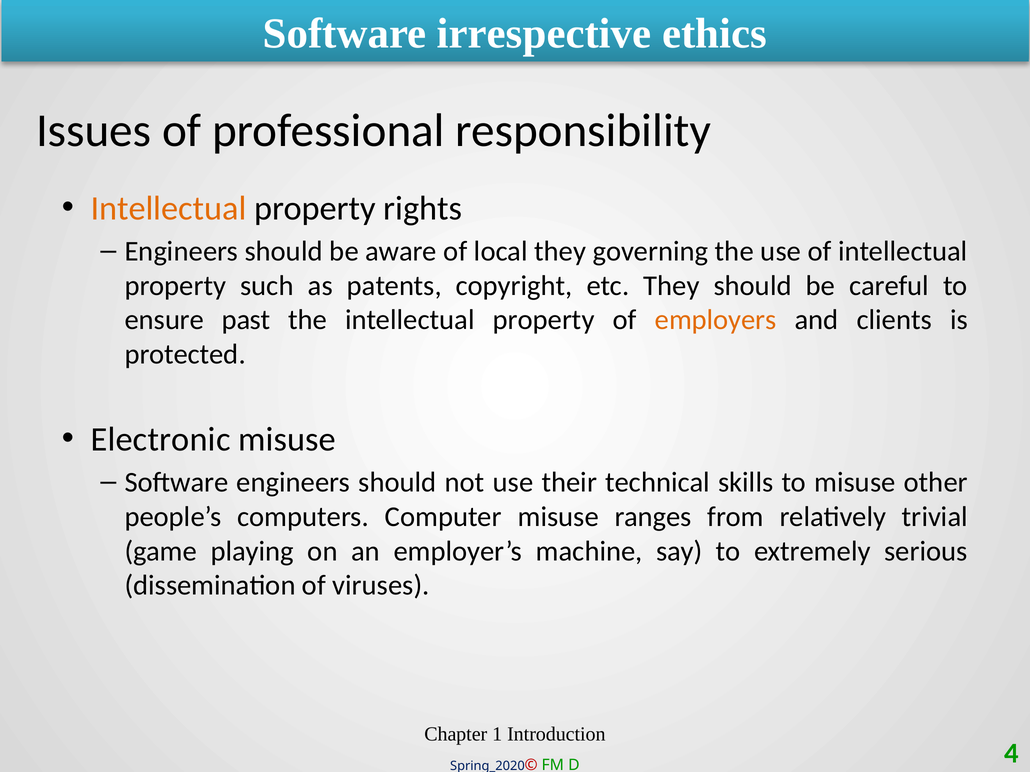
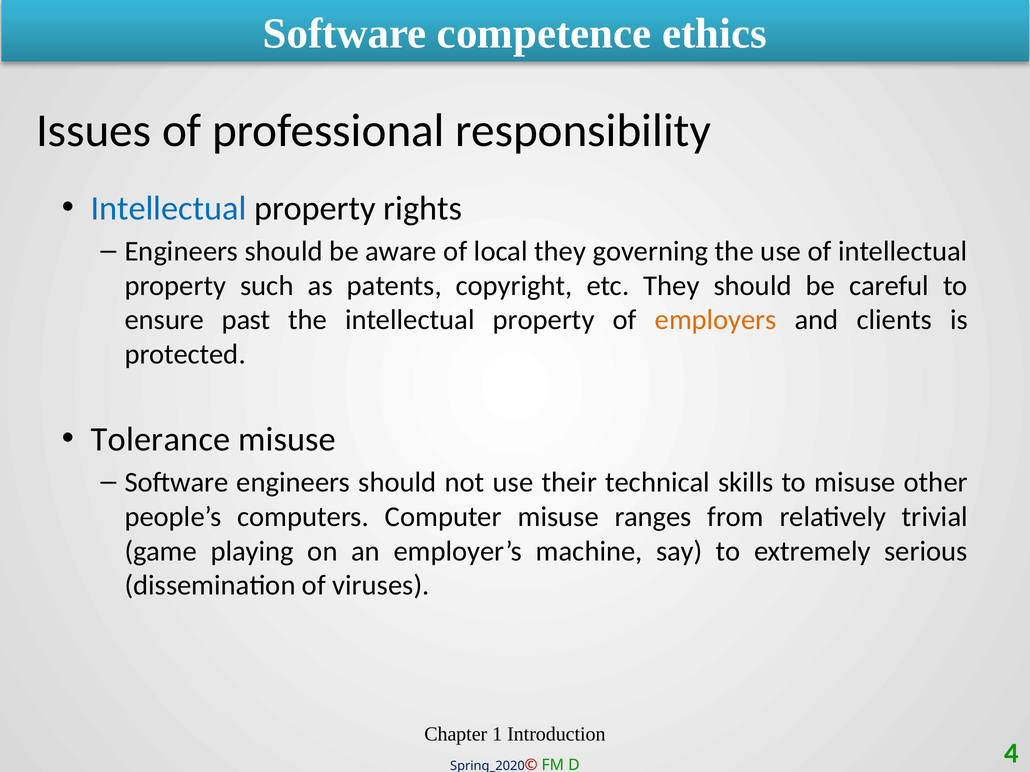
irrespective: irrespective -> competence
Intellectual at (169, 208) colour: orange -> blue
Electronic: Electronic -> Tolerance
